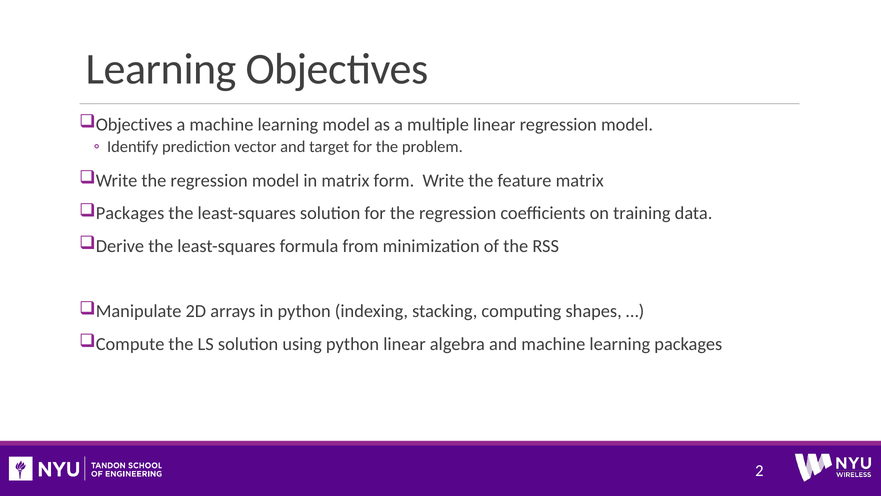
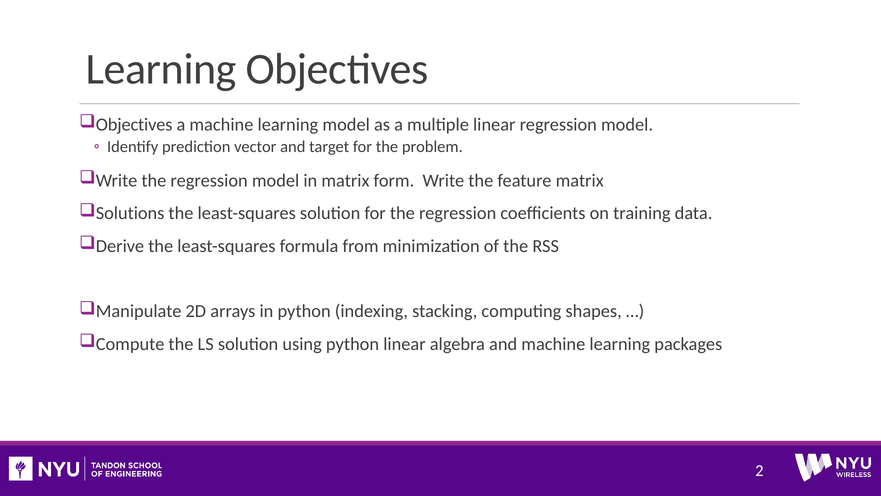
Packages at (130, 213): Packages -> Solutions
